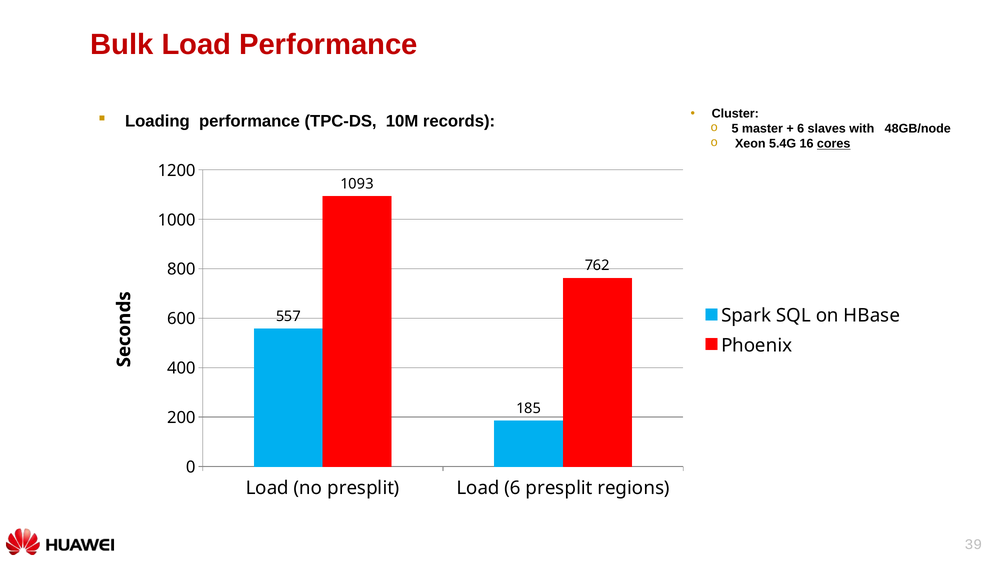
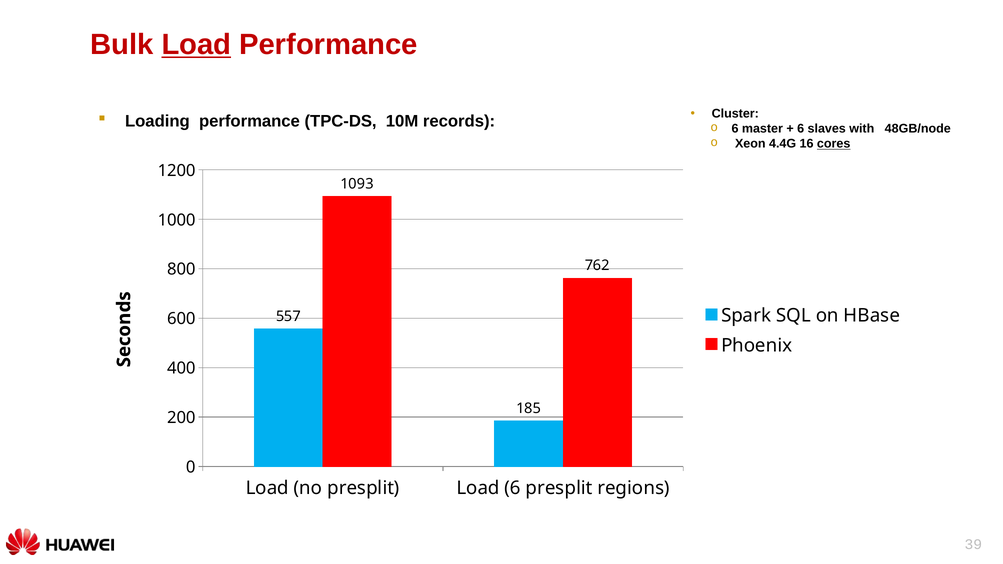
Load at (196, 45) underline: none -> present
5 at (735, 129): 5 -> 6
5.4G: 5.4G -> 4.4G
